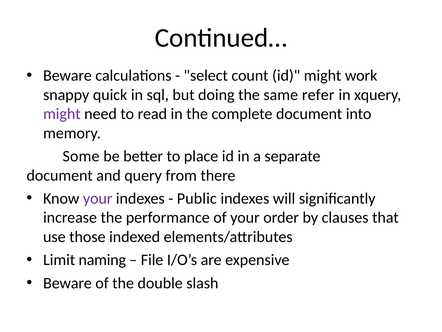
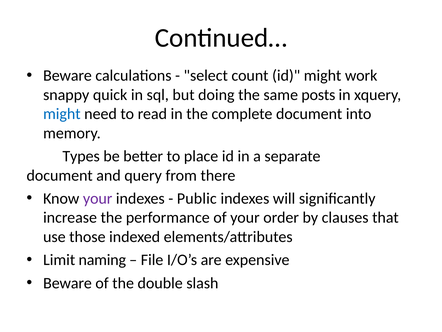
refer: refer -> posts
might at (62, 114) colour: purple -> blue
Some: Some -> Types
